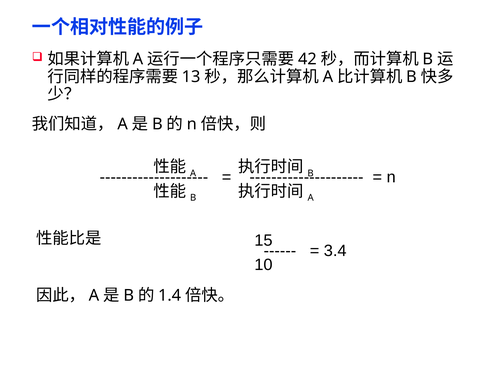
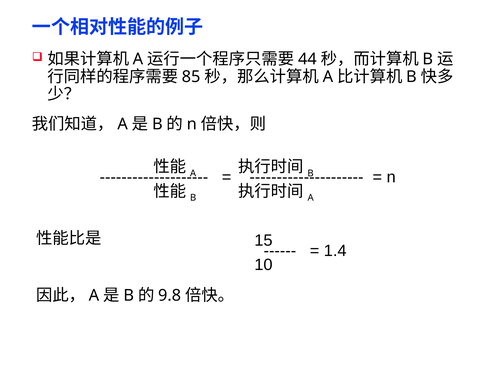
42: 42 -> 44
13: 13 -> 85
3.4: 3.4 -> 1.4
1.4: 1.4 -> 9.8
